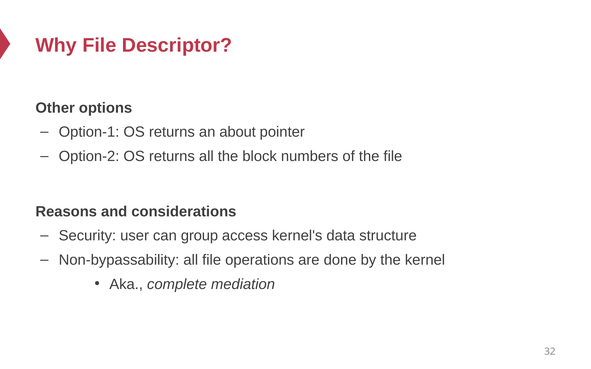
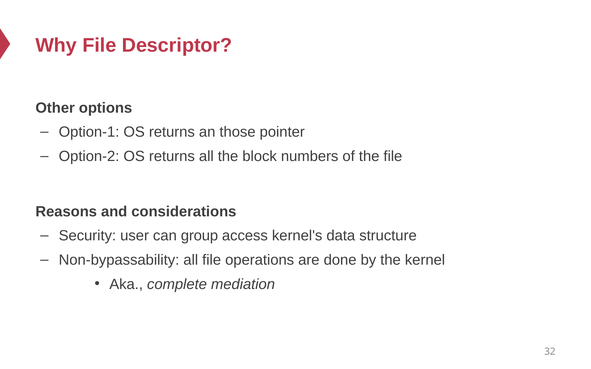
about: about -> those
